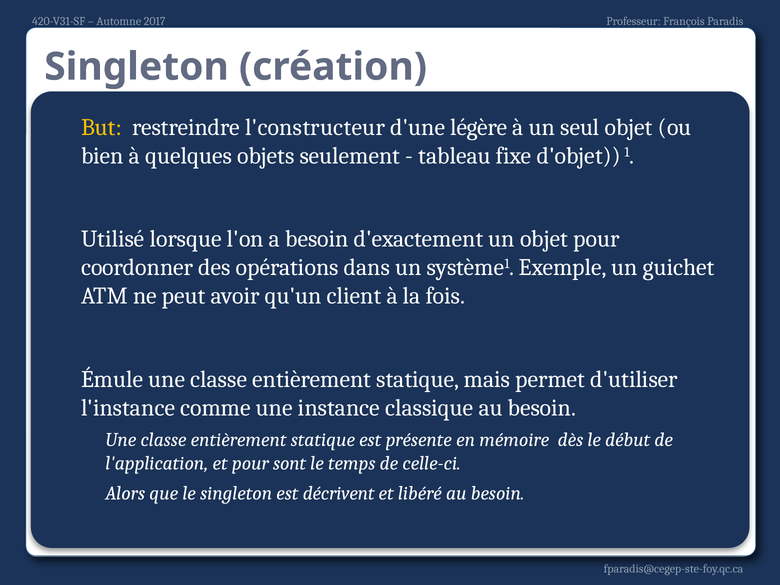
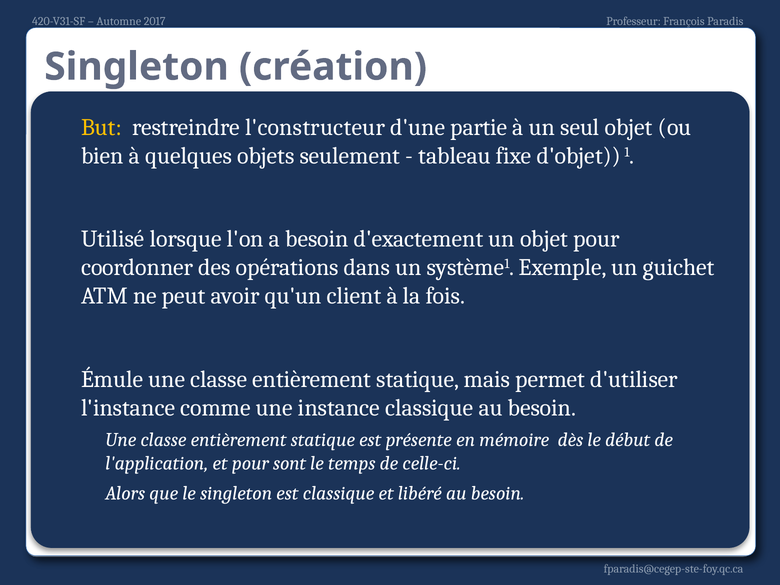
légère: légère -> partie
est décrivent: décrivent -> classique
